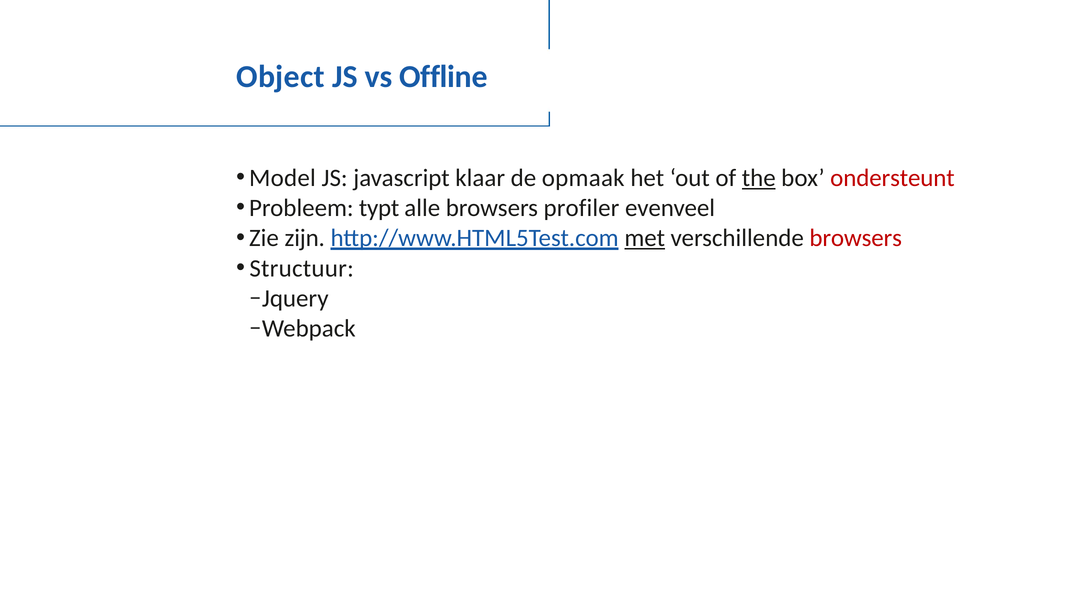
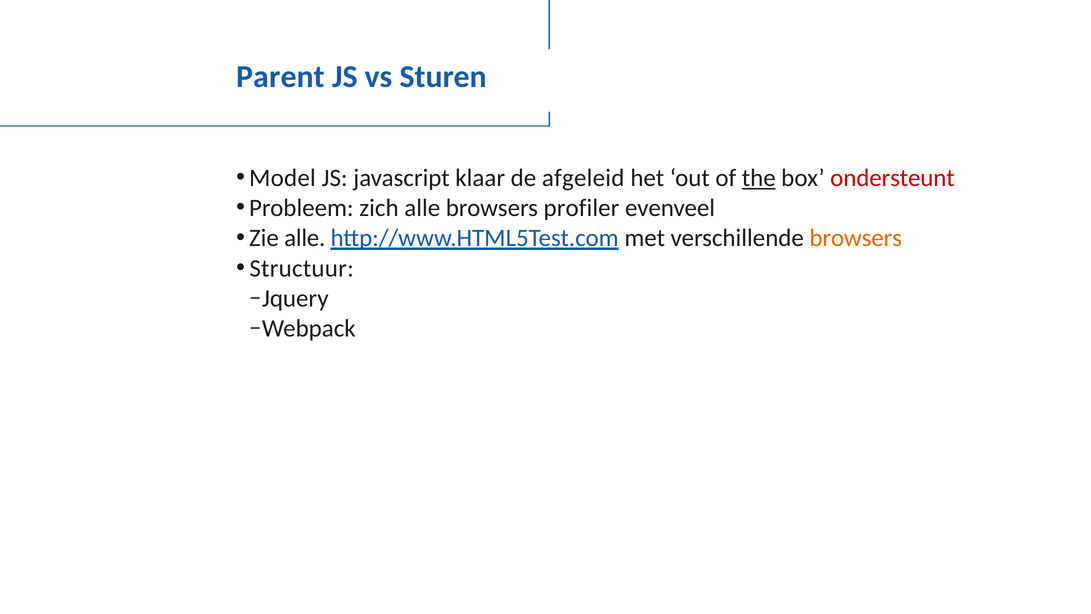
Object: Object -> Parent
Offline: Offline -> Sturen
opmaak: opmaak -> afgeleid
typt: typt -> zich
Zie zijn: zijn -> alle
met underline: present -> none
browsers at (856, 238) colour: red -> orange
